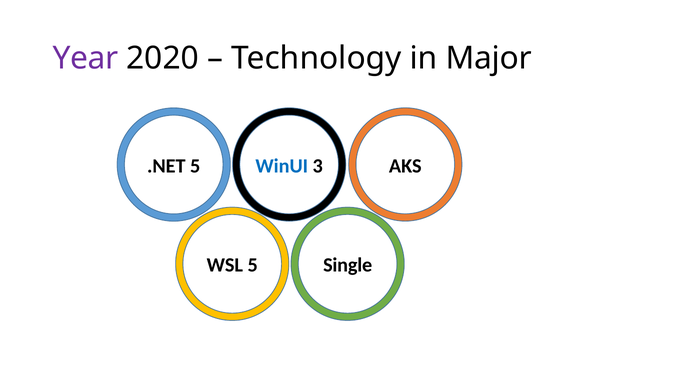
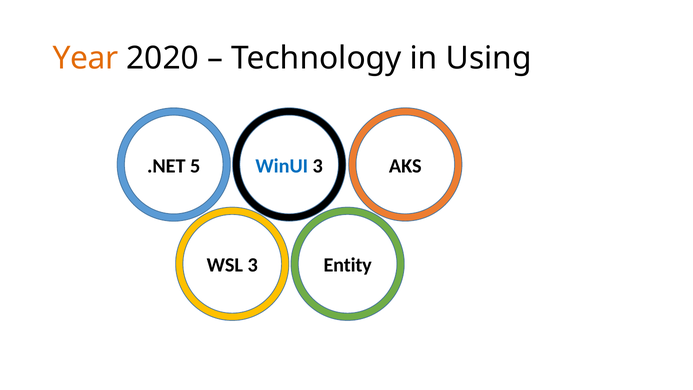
Year colour: purple -> orange
Major: Major -> Using
WSL 5: 5 -> 3
Single: Single -> Entity
